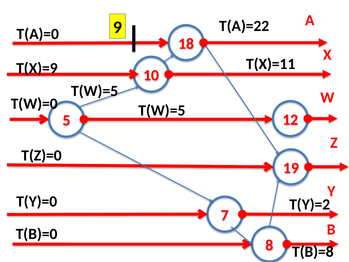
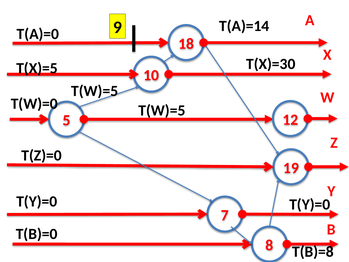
T(A)=22: T(A)=22 -> T(A)=14
T(X)=11: T(X)=11 -> T(X)=30
T(X)=9: T(X)=9 -> T(X)=5
T(Y)=2 at (310, 204): T(Y)=2 -> T(Y)=0
